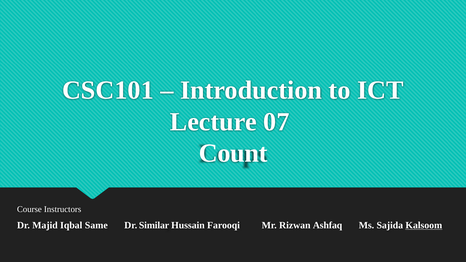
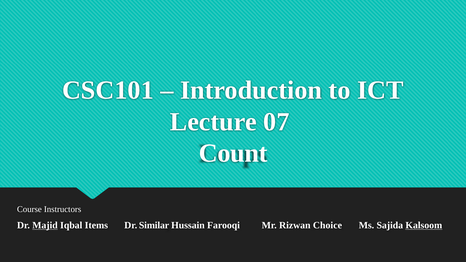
Majid underline: none -> present
Same: Same -> Items
Ashfaq: Ashfaq -> Choice
